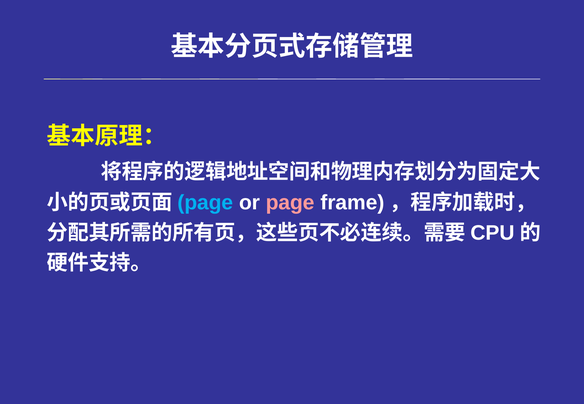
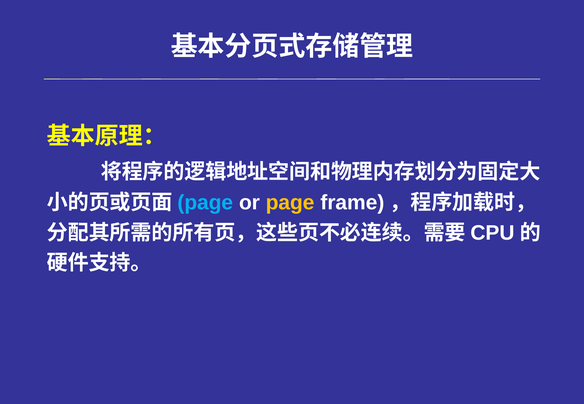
page at (290, 203) colour: pink -> yellow
